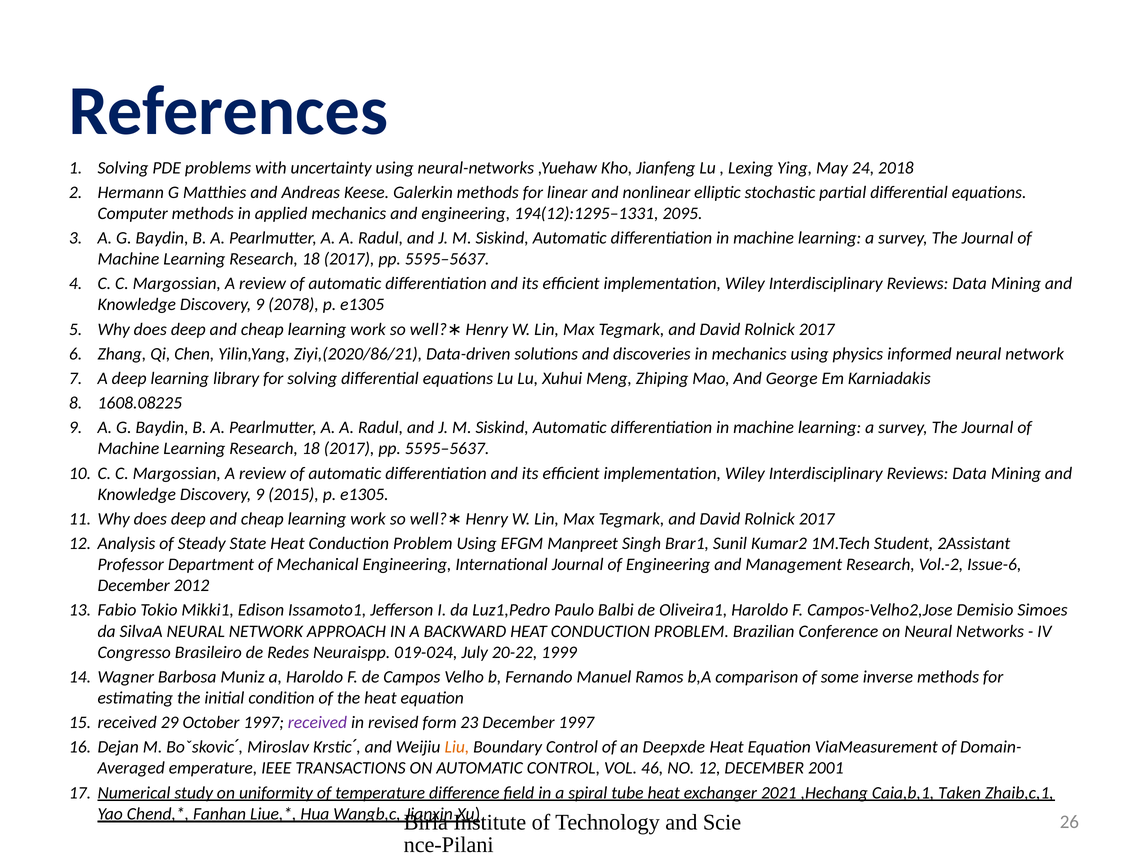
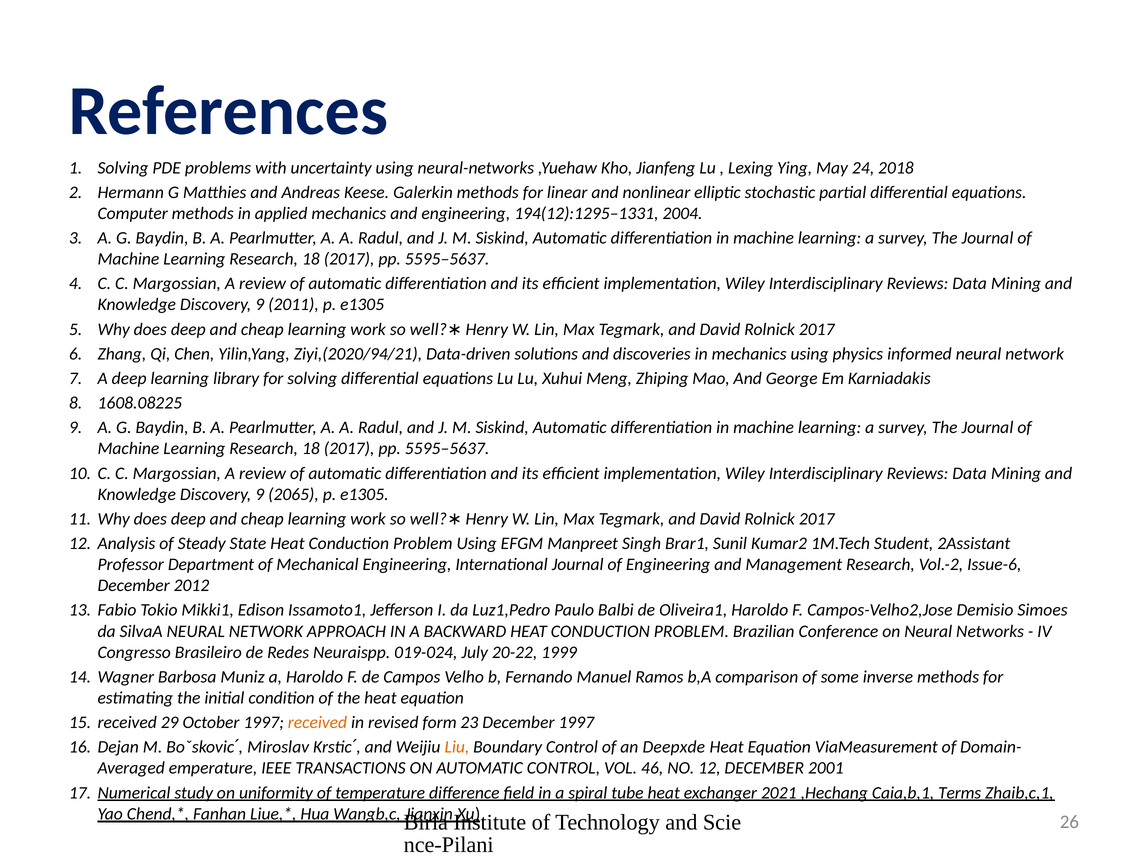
2095: 2095 -> 2004
2078: 2078 -> 2011
Ziyi,(2020/86/21: Ziyi,(2020/86/21 -> Ziyi,(2020/94/21
2015: 2015 -> 2065
received at (317, 723) colour: purple -> orange
Taken: Taken -> Terms
